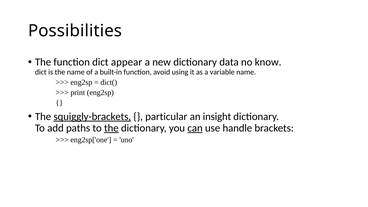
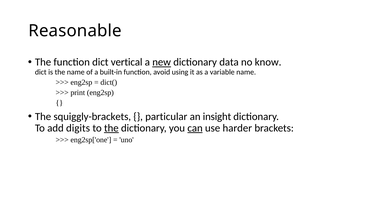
Possibilities: Possibilities -> Reasonable
appear: appear -> vertical
new underline: none -> present
squiggly-brackets underline: present -> none
paths: paths -> digits
handle: handle -> harder
